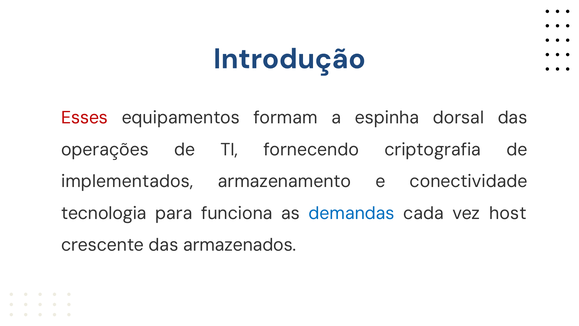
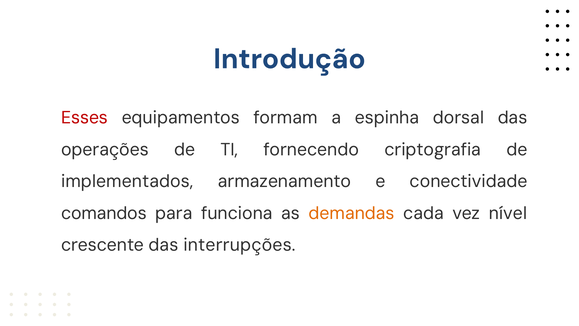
tecnologia: tecnologia -> comandos
demandas colour: blue -> orange
host: host -> nível
armazenados: armazenados -> interrupções
